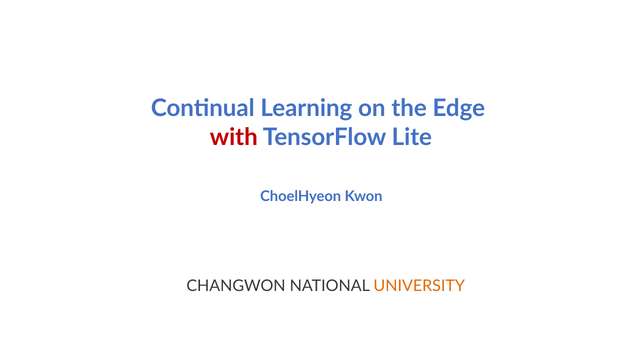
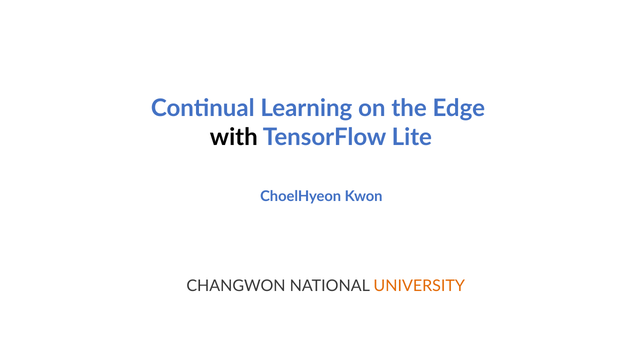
with colour: red -> black
